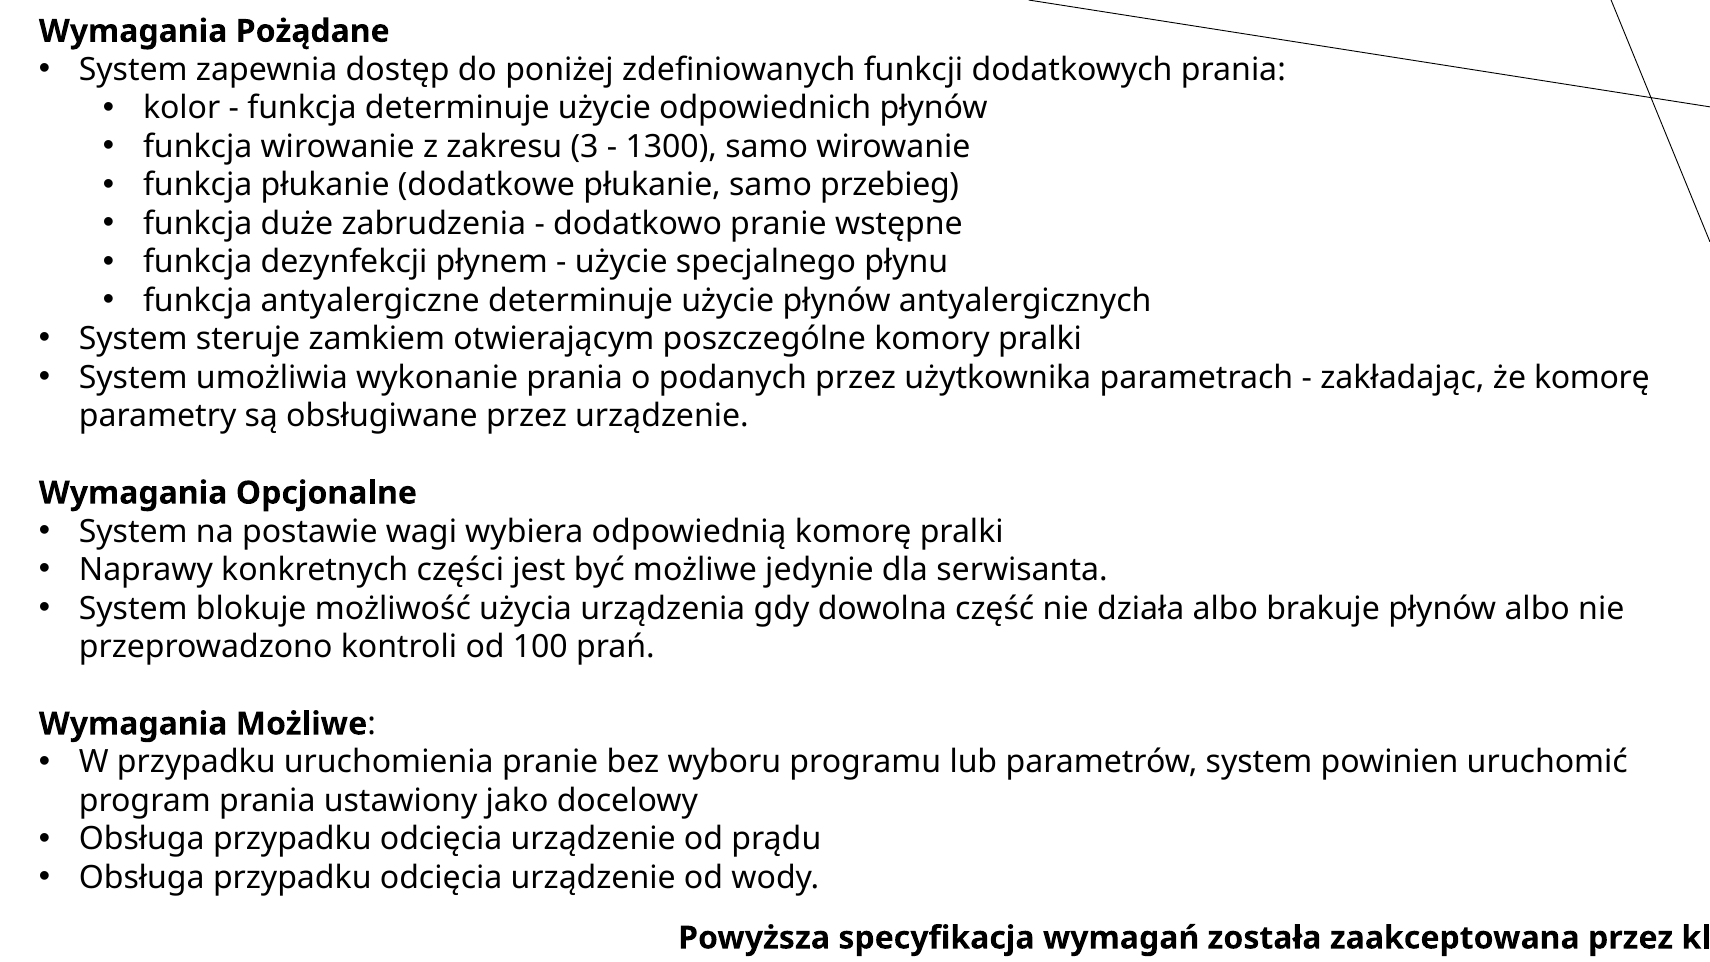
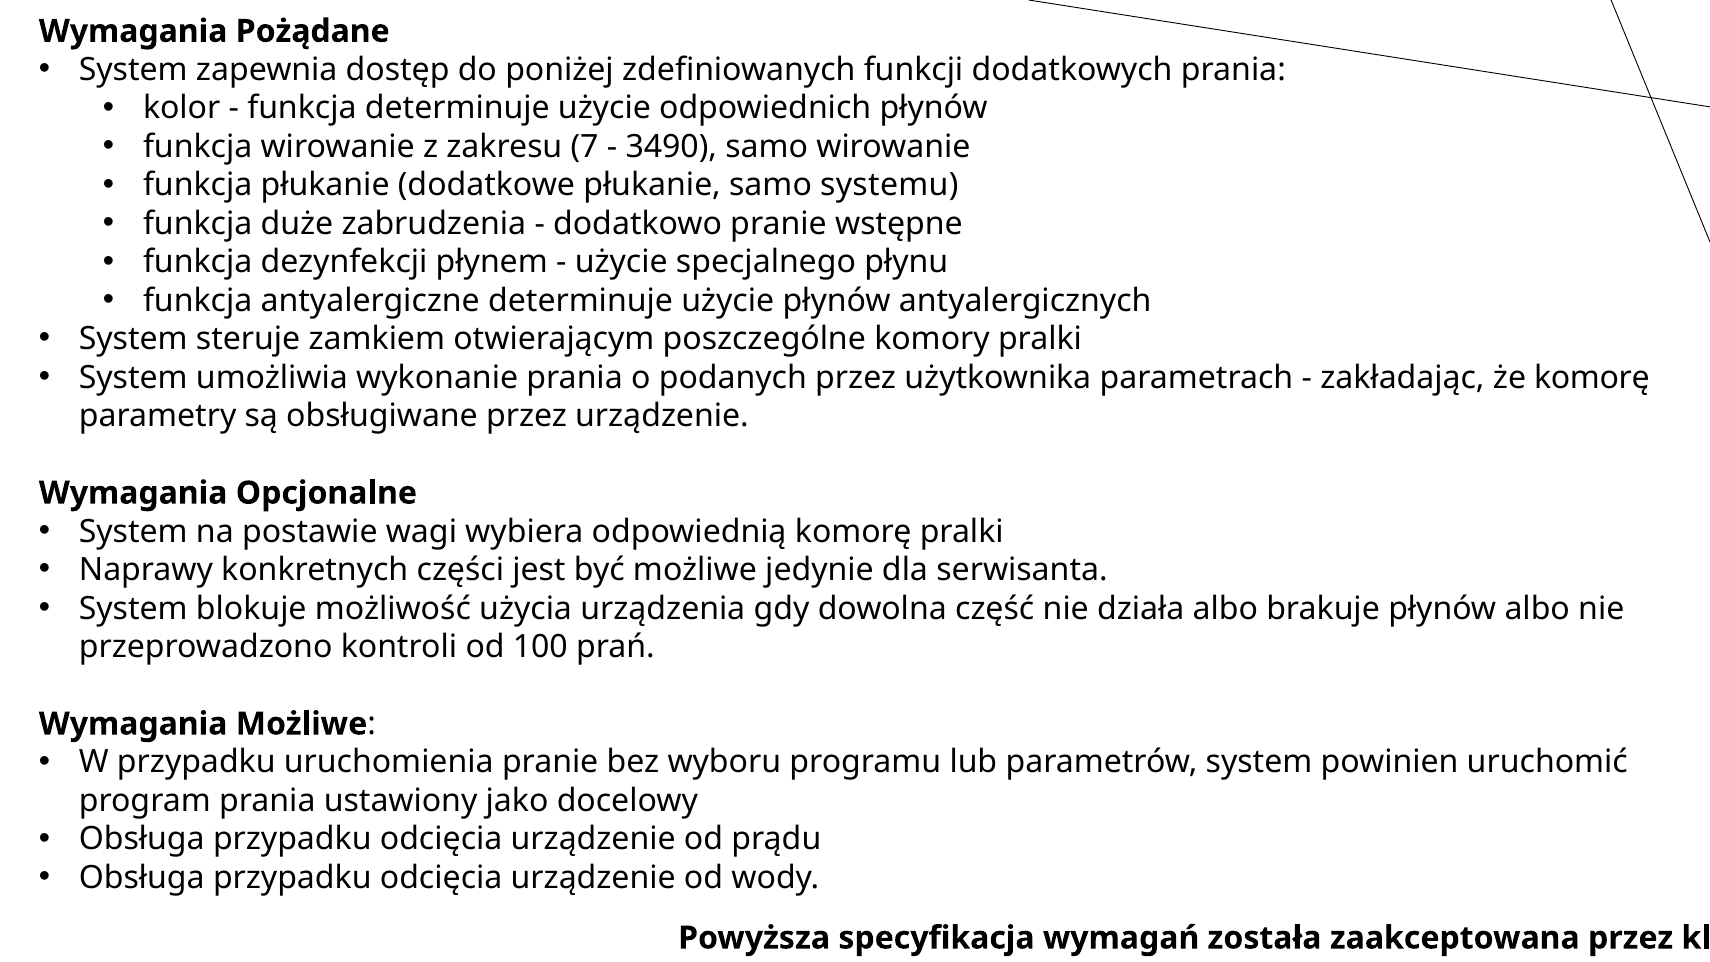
3: 3 -> 7
1300: 1300 -> 3490
przebieg: przebieg -> systemu
